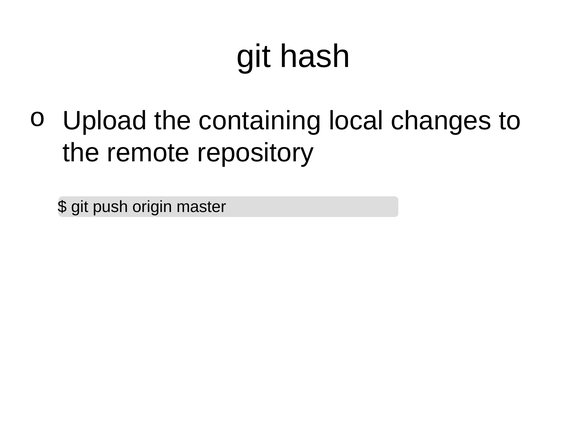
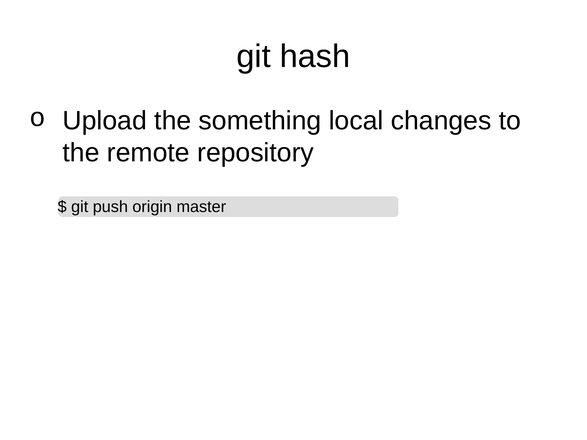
containing: containing -> something
